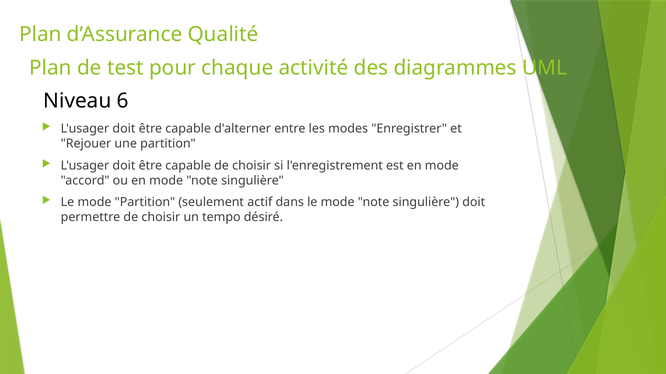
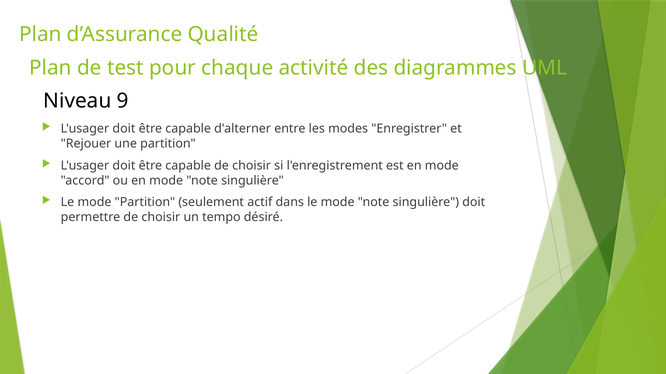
6: 6 -> 9
